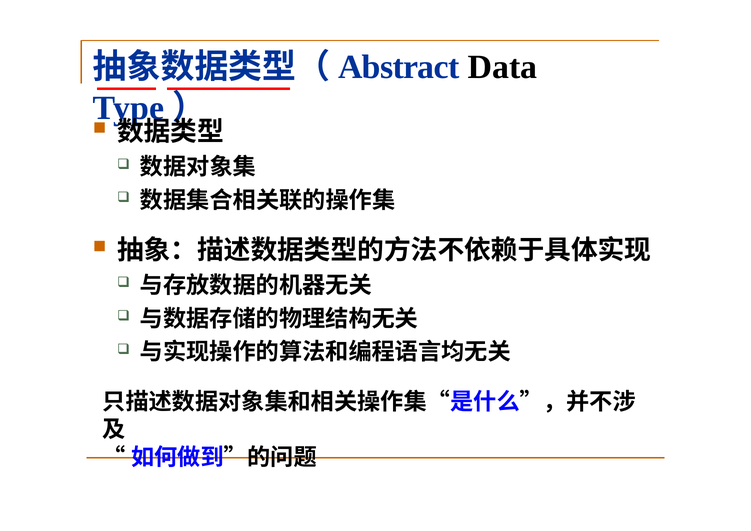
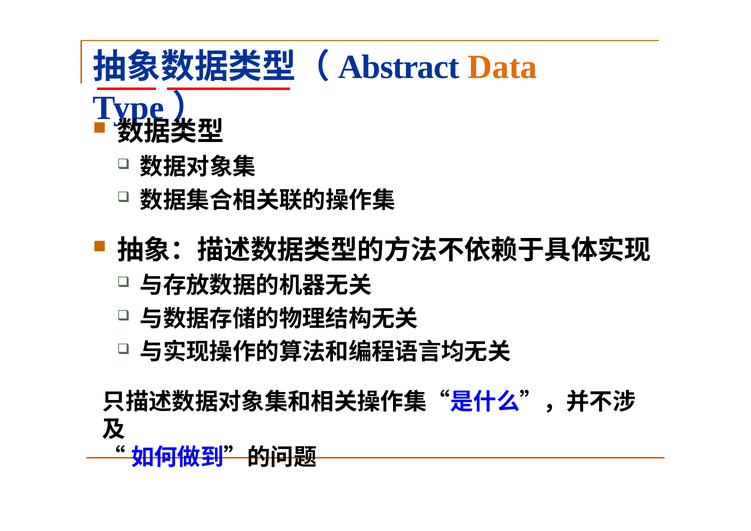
Data colour: black -> orange
